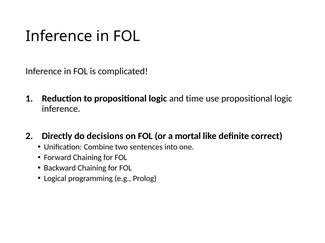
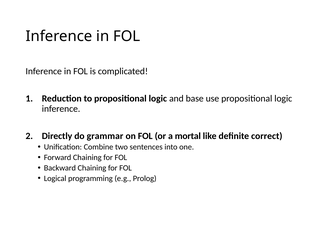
time: time -> base
decisions: decisions -> grammar
